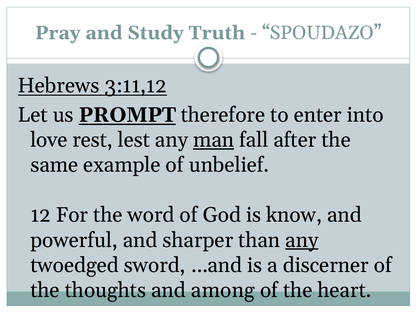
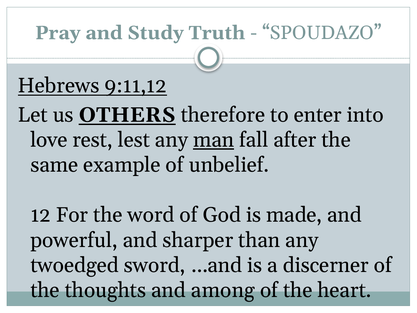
3:11,12: 3:11,12 -> 9:11,12
PROMPT: PROMPT -> OTHERS
know: know -> made
any at (302, 240) underline: present -> none
